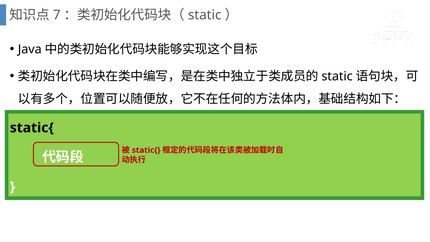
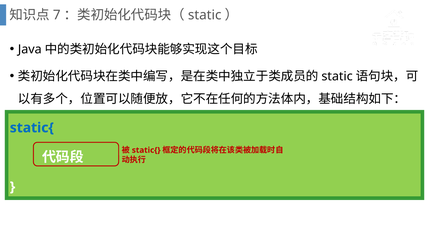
static{ at (32, 128) colour: black -> blue
